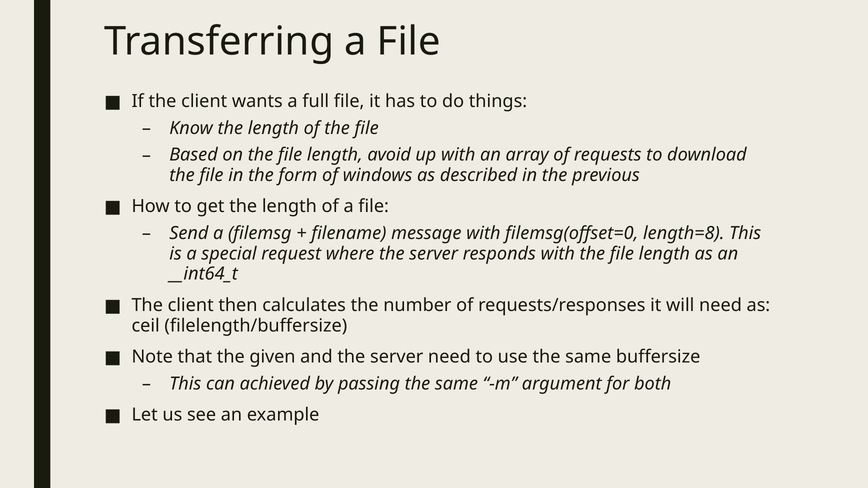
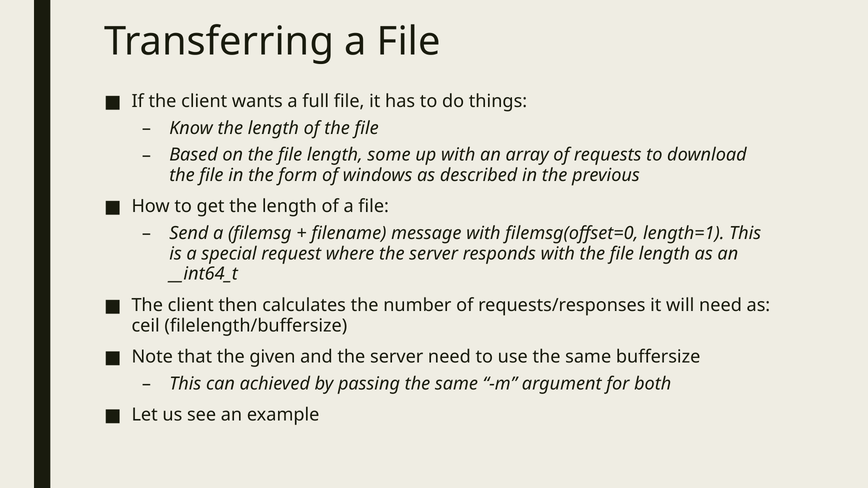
avoid: avoid -> some
length=8: length=8 -> length=1
